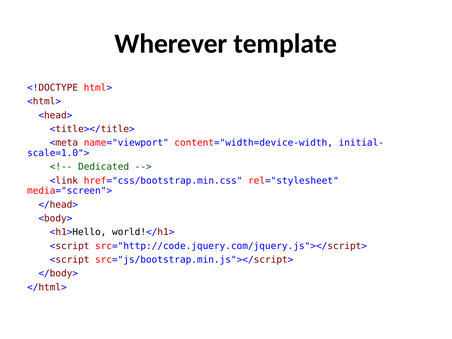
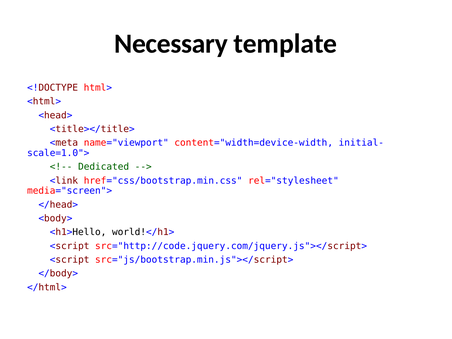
Wherever: Wherever -> Necessary
